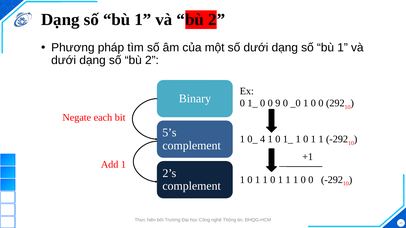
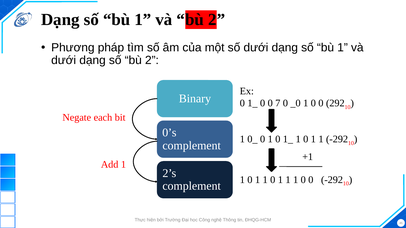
9: 9 -> 7
5’s: 5’s -> 0’s
0_ 4: 4 -> 0
